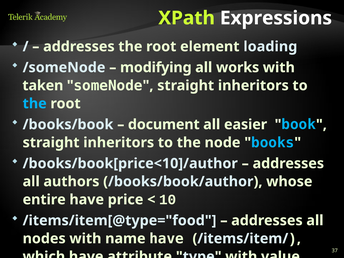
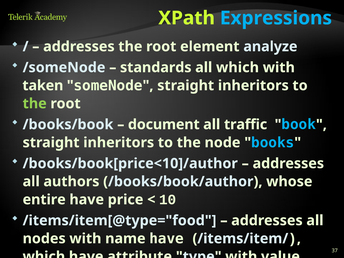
Expressions colour: white -> light blue
loading: loading -> analyze
modifying: modifying -> standards
all works: works -> which
the at (35, 104) colour: light blue -> light green
easier: easier -> traffic
